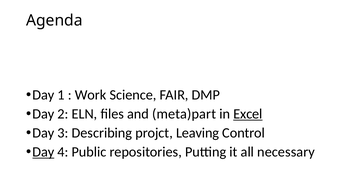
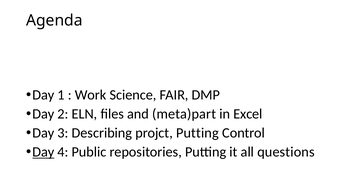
Excel underline: present -> none
projct Leaving: Leaving -> Putting
necessary: necessary -> questions
